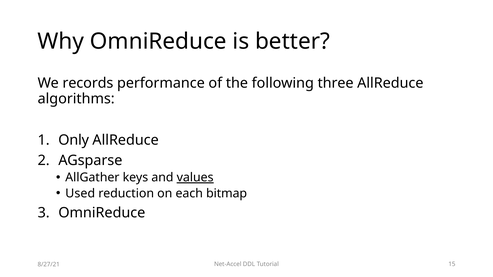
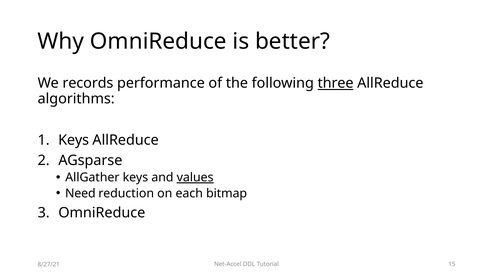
three underline: none -> present
Only at (74, 140): Only -> Keys
Used: Used -> Need
